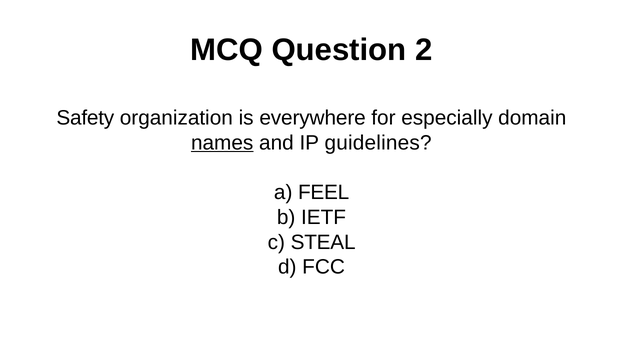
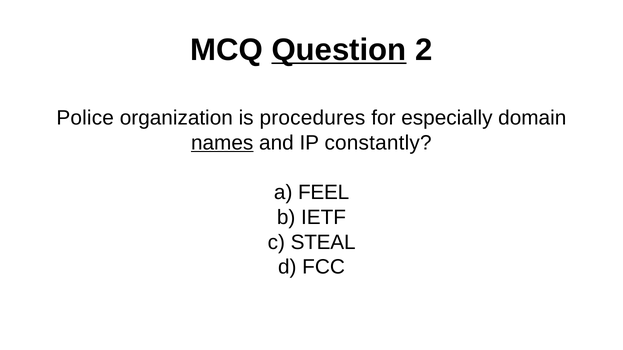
Question underline: none -> present
Safety: Safety -> Police
everywhere: everywhere -> procedures
guidelines: guidelines -> constantly
